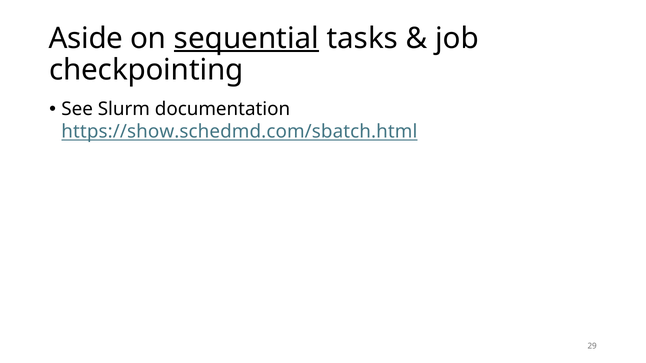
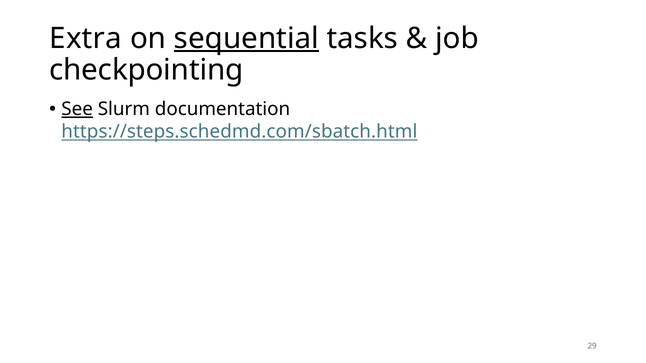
Aside: Aside -> Extra
See underline: none -> present
https://show.schedmd.com/sbatch.html: https://show.schedmd.com/sbatch.html -> https://steps.schedmd.com/sbatch.html
